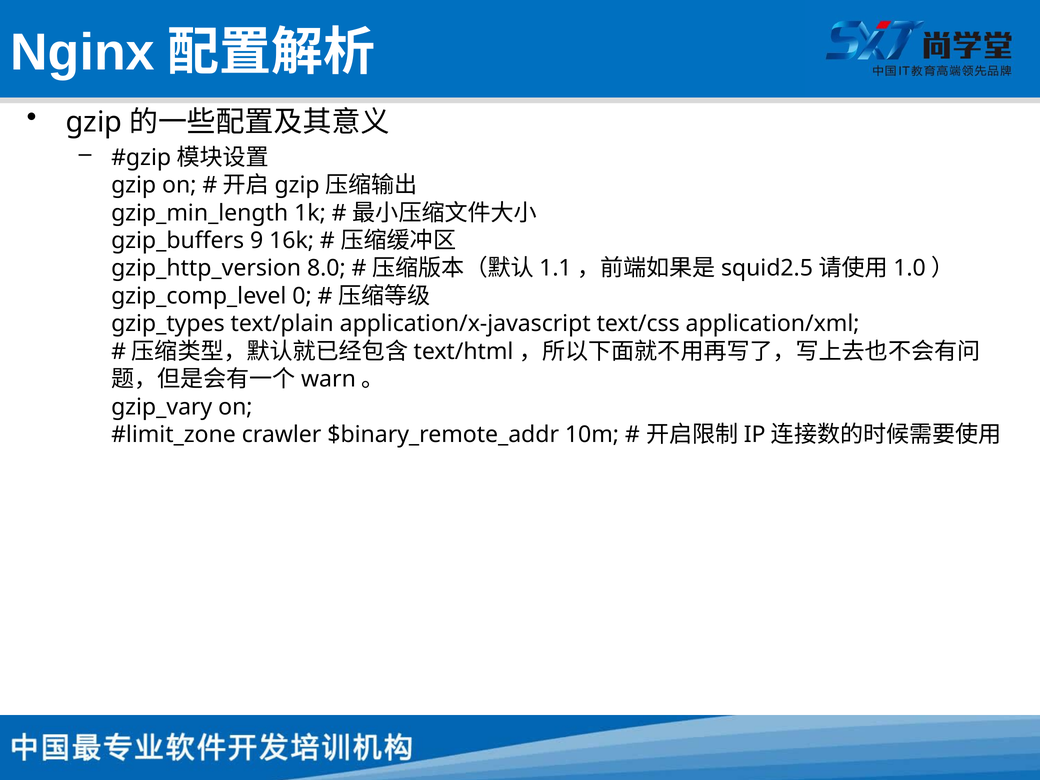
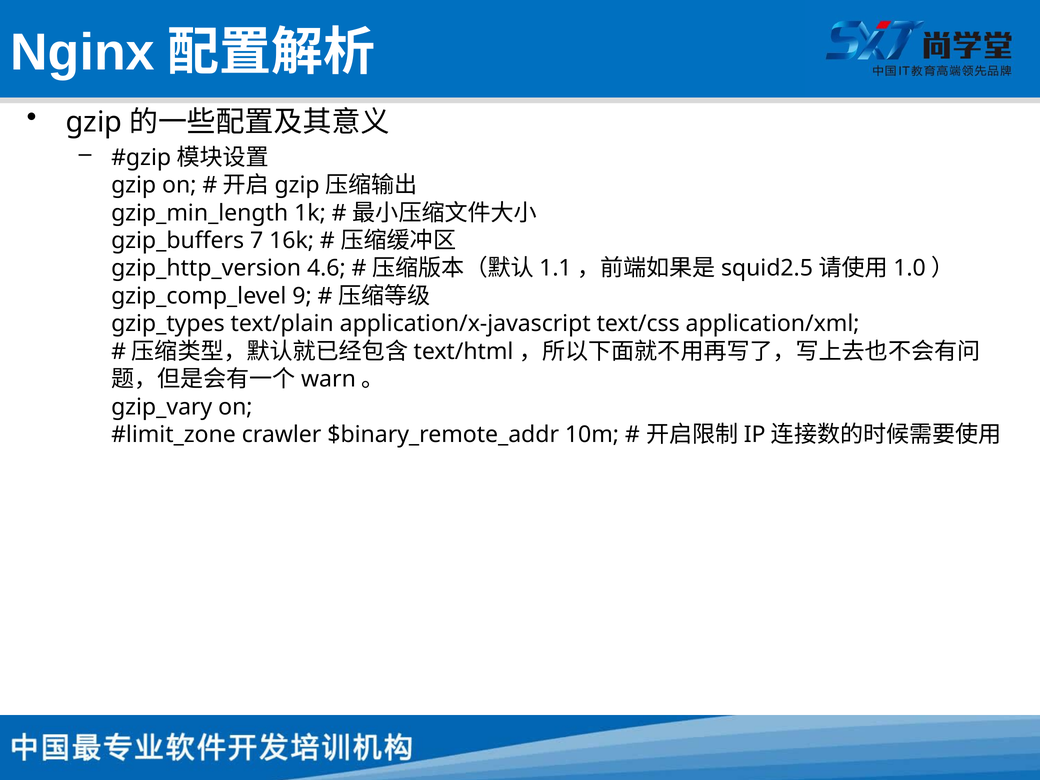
9: 9 -> 7
8.0: 8.0 -> 4.6
0: 0 -> 9
